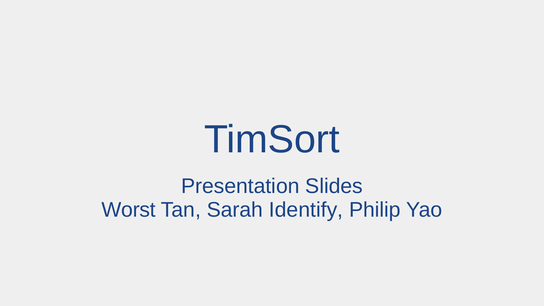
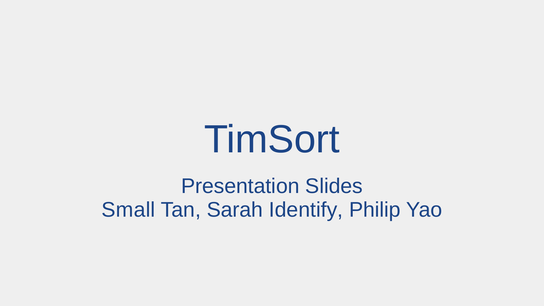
Worst: Worst -> Small
